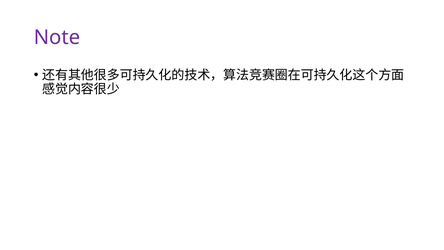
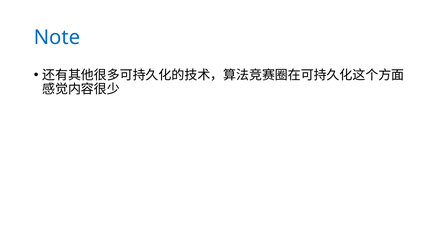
Note colour: purple -> blue
